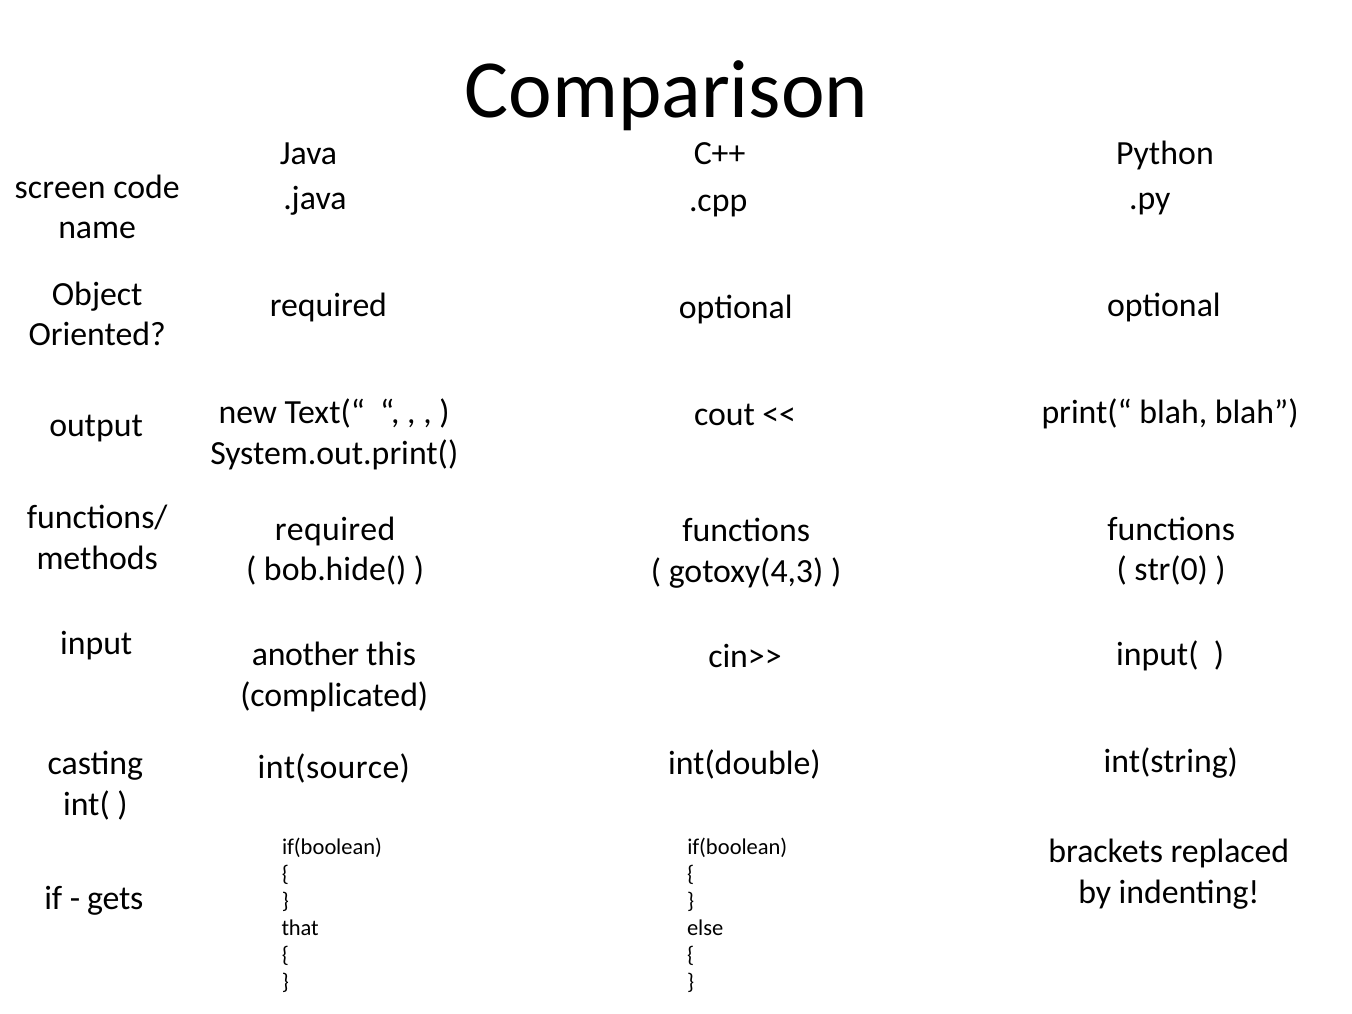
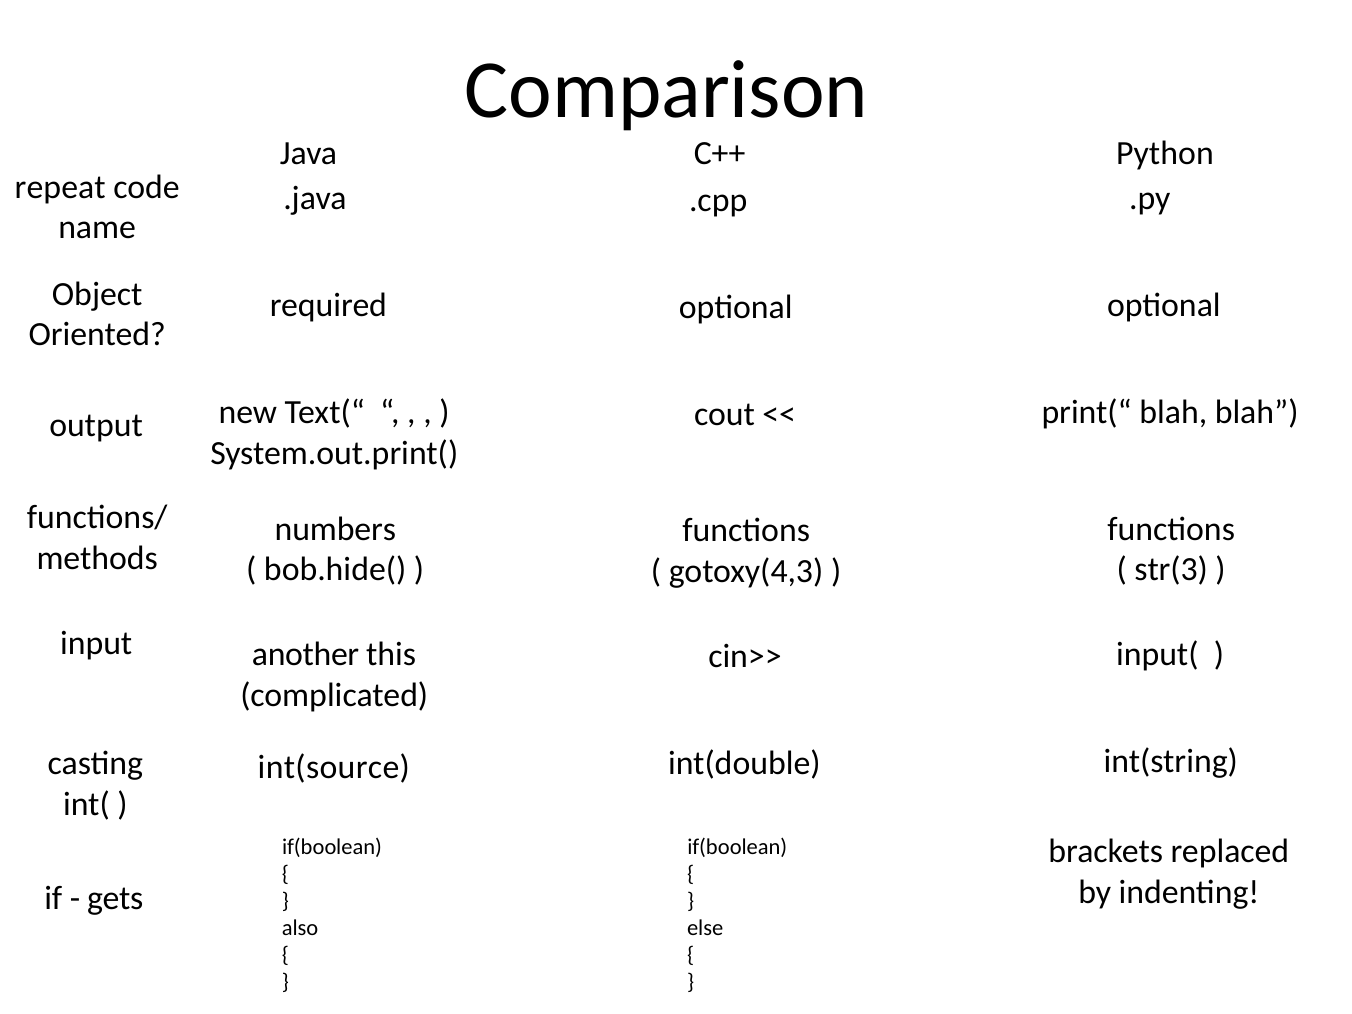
screen: screen -> repeat
required at (335, 529): required -> numbers
str(0: str(0 -> str(3
that: that -> also
